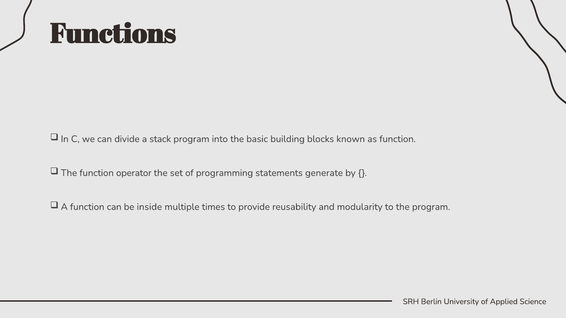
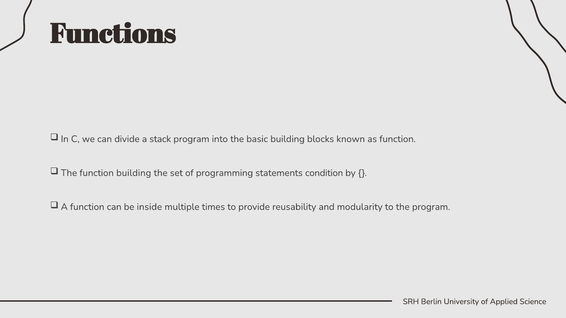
function operator: operator -> building
generate: generate -> condition
